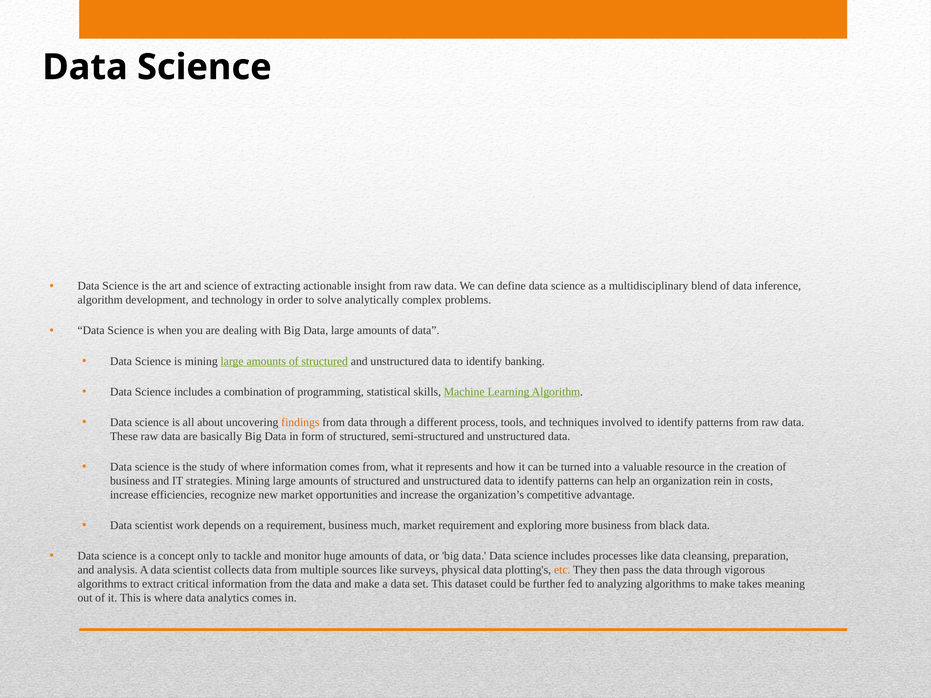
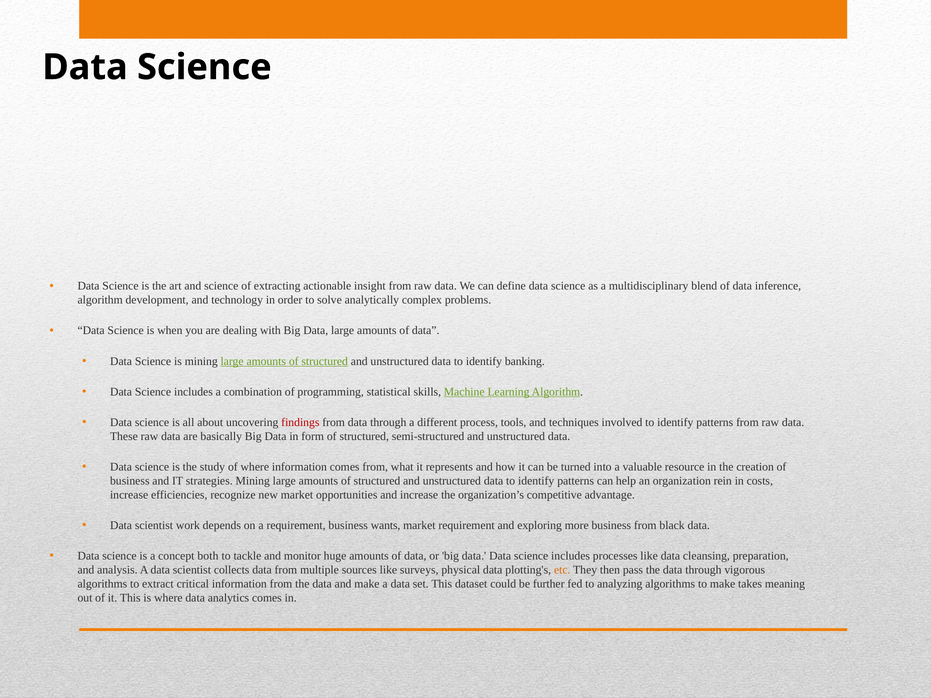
findings colour: orange -> red
much: much -> wants
only: only -> both
